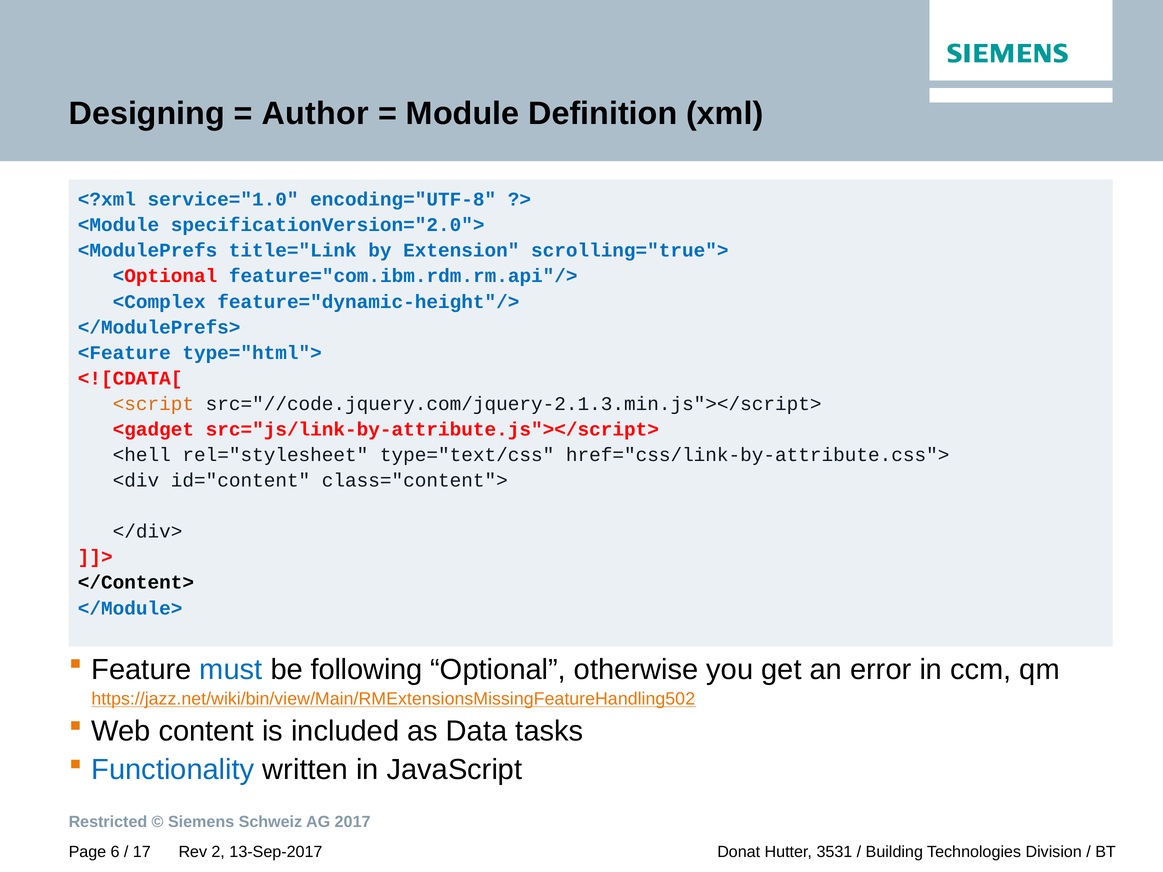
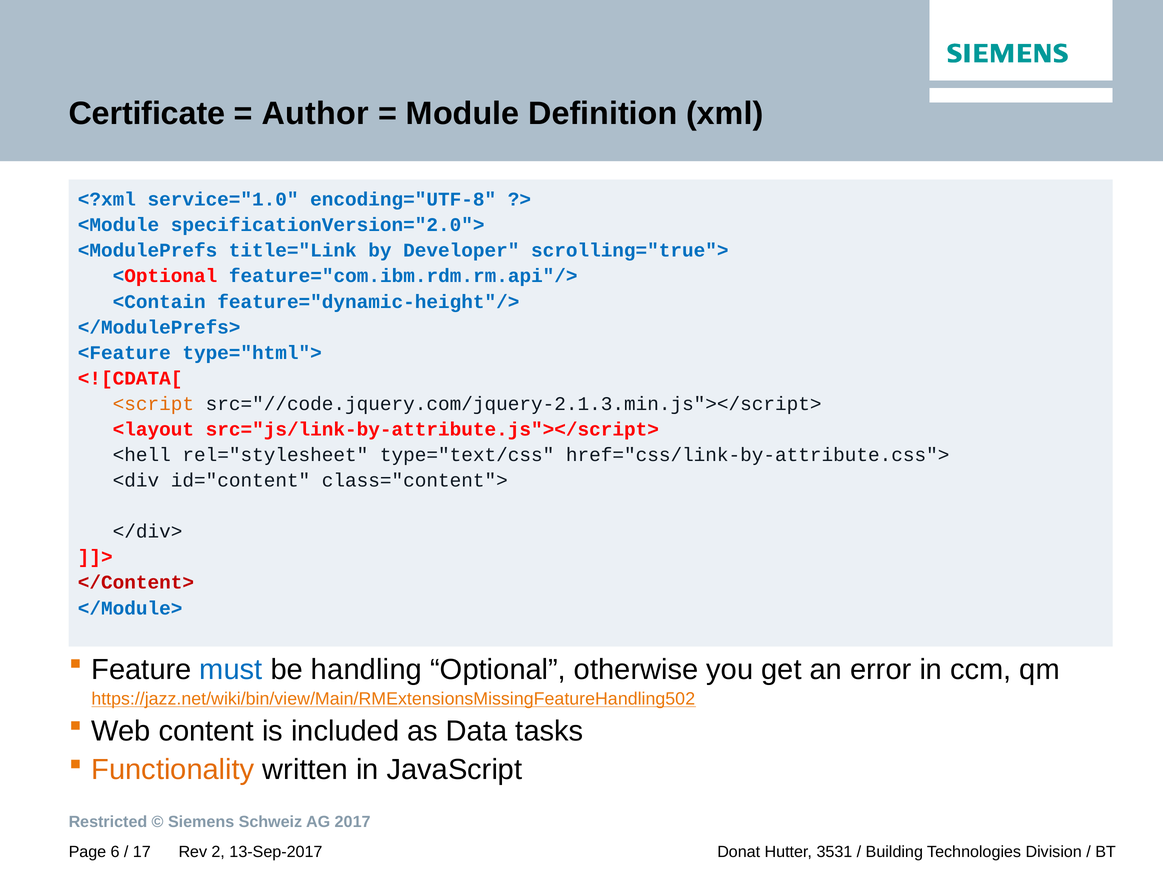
Designing: Designing -> Certificate
Extension: Extension -> Developer
<Complex: <Complex -> <Contain
<gadget: <gadget -> <layout
</Content> colour: black -> red
following: following -> handling
Functionality colour: blue -> orange
